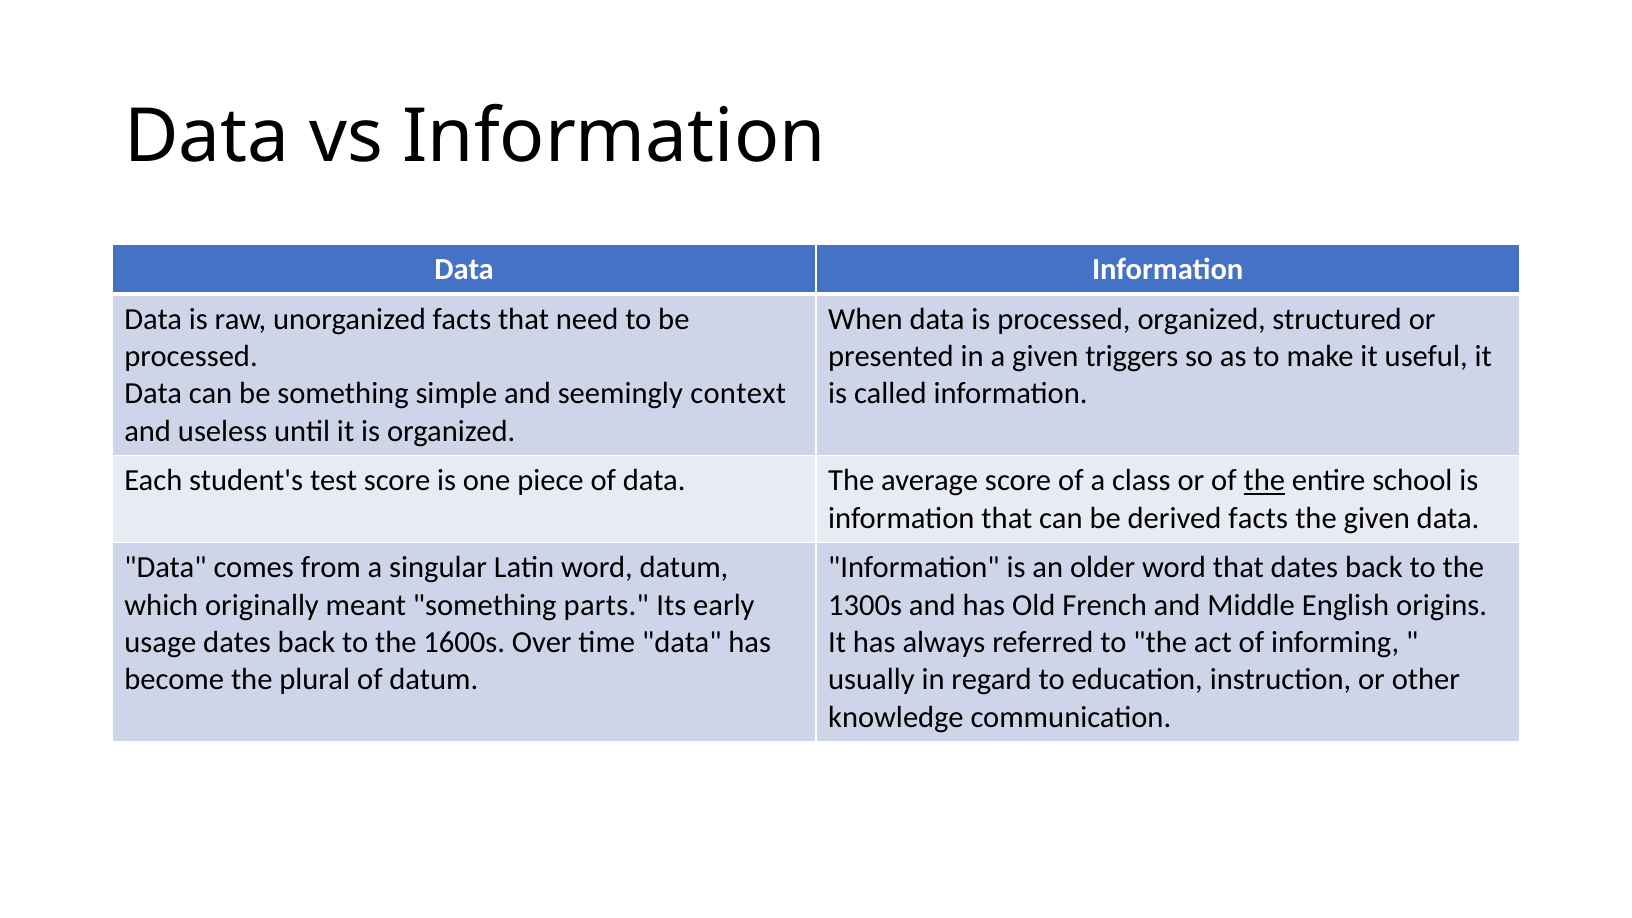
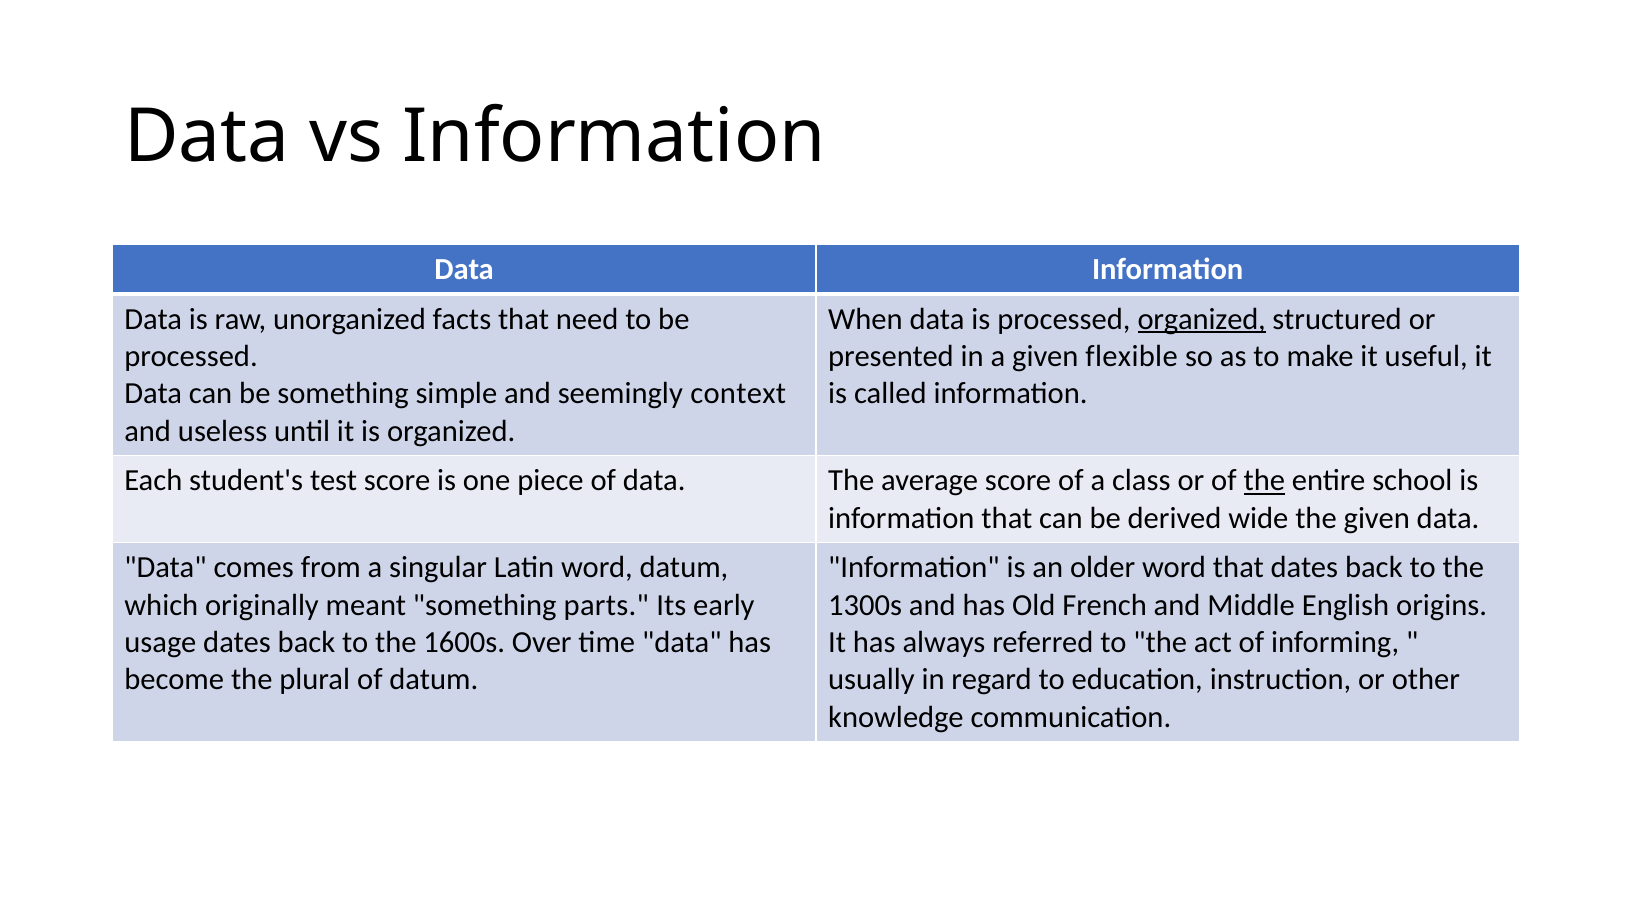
organized at (1202, 319) underline: none -> present
triggers: triggers -> flexible
derived facts: facts -> wide
